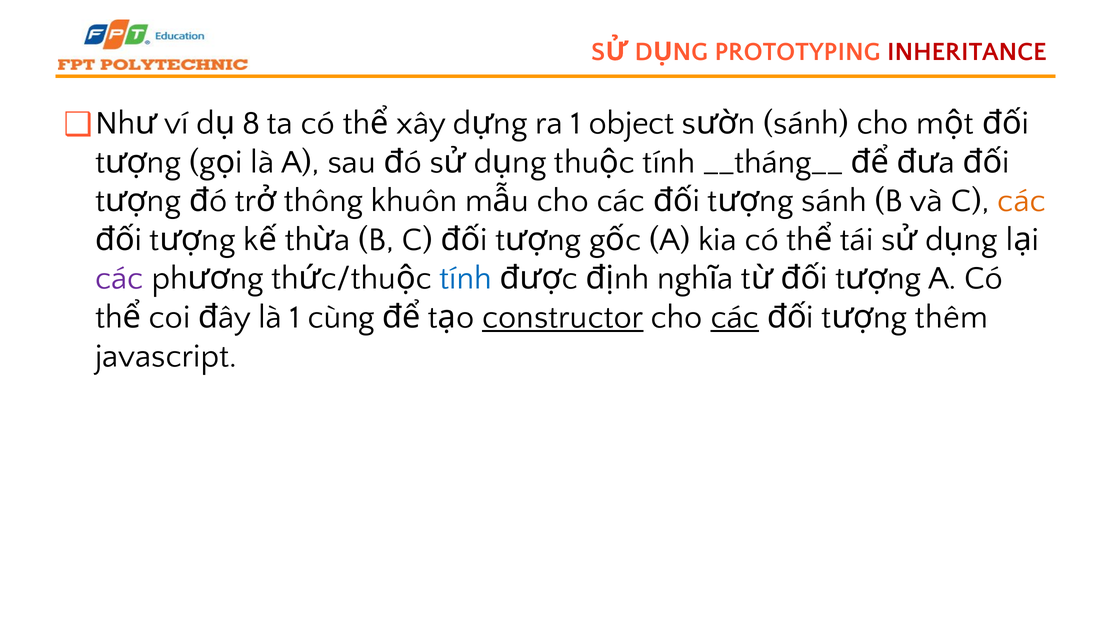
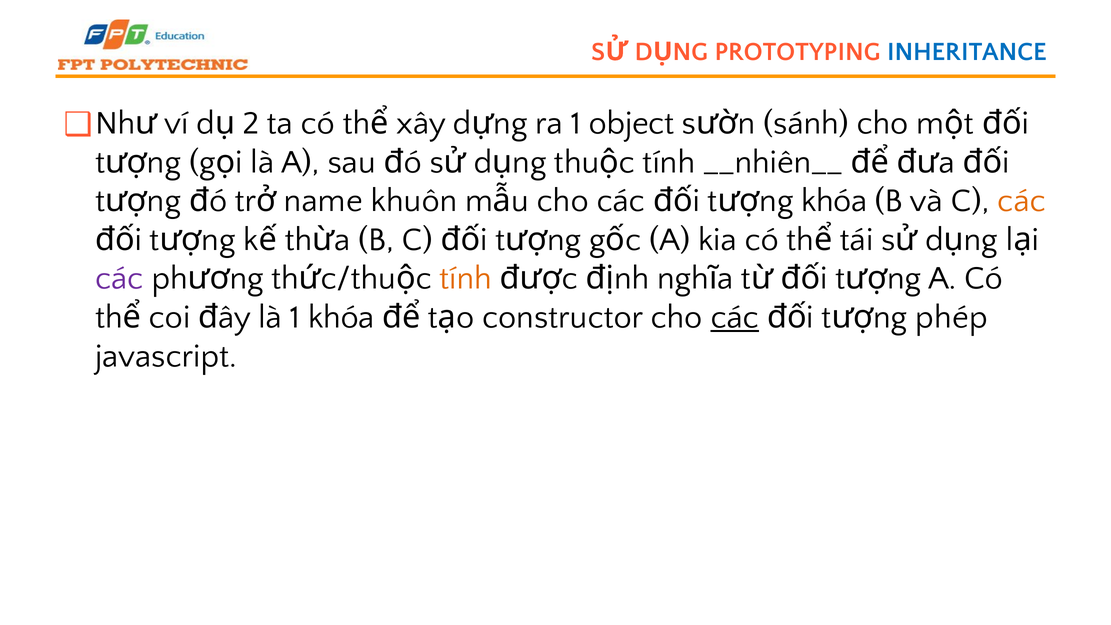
INHERITANCE colour: red -> blue
8: 8 -> 2
__tháng__: __tháng__ -> __nhiên__
thông: thông -> name
sánh at (834, 201): sánh -> khóa
tính at (466, 278) colour: blue -> orange
1 cùng: cùng -> khóa
constructor underline: present -> none
thêm: thêm -> phép
